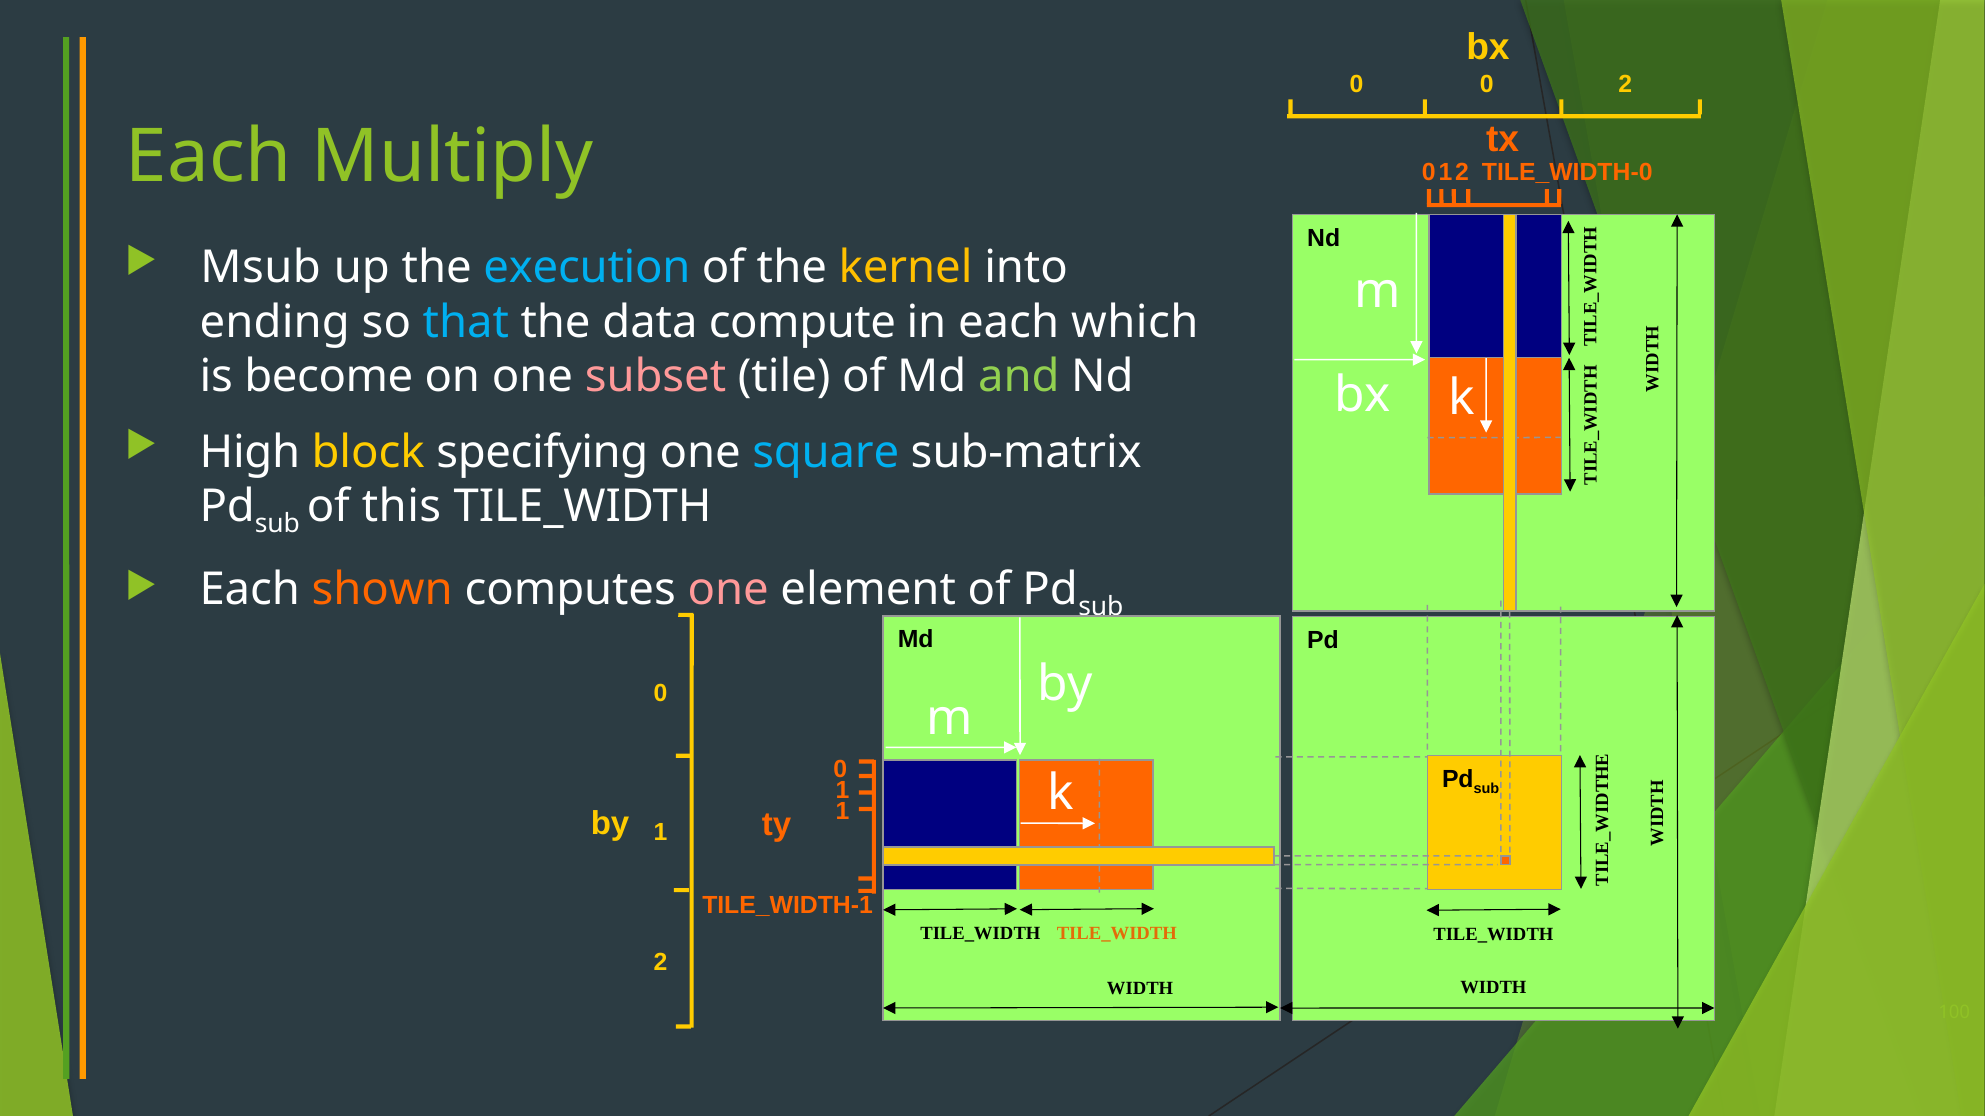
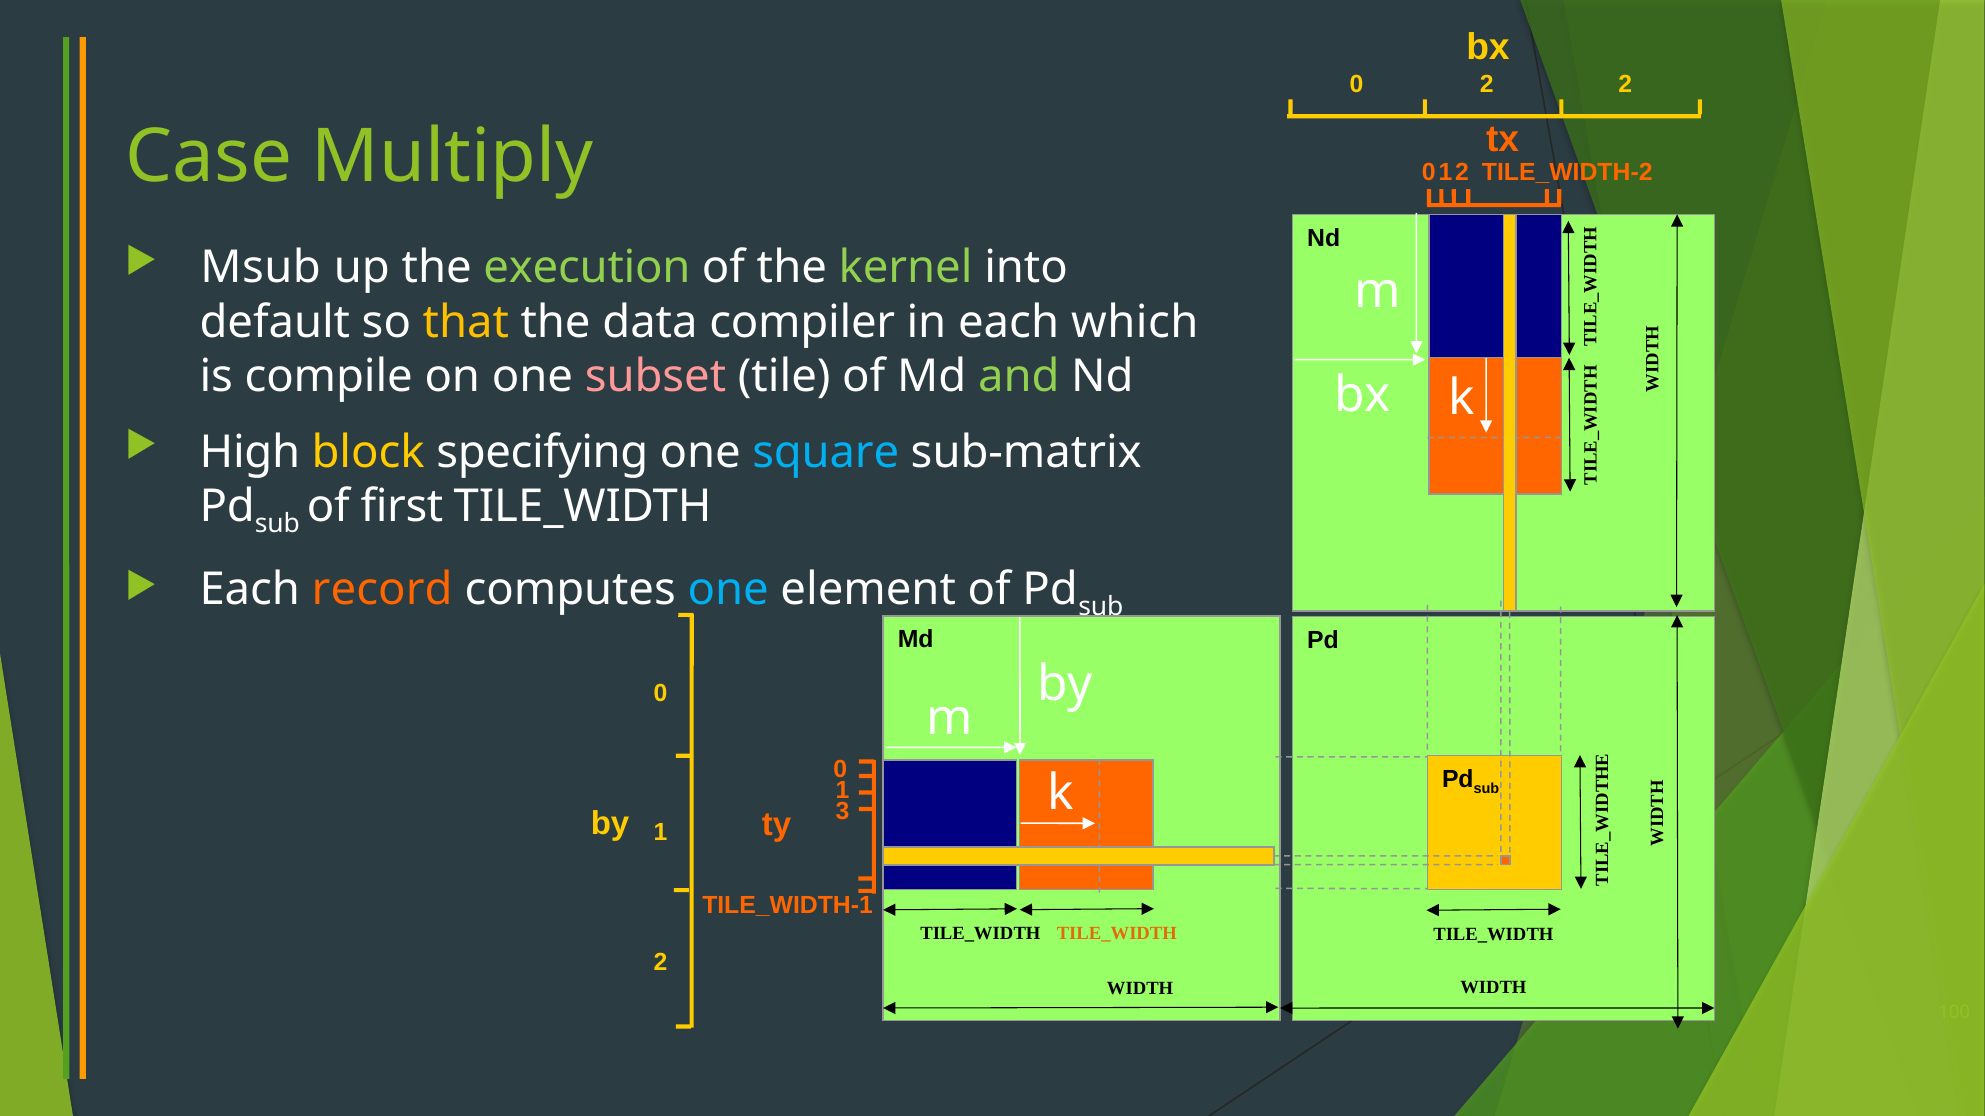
0 0: 0 -> 2
Each at (208, 157): Each -> Case
TILE_WIDTH-0: TILE_WIDTH-0 -> TILE_WIDTH-2
execution colour: light blue -> light green
kernel colour: yellow -> light green
ending: ending -> default
that colour: light blue -> yellow
compute: compute -> compiler
become: become -> compile
this: this -> first
shown: shown -> record
one at (728, 590) colour: pink -> light blue
ty 1: 1 -> 3
